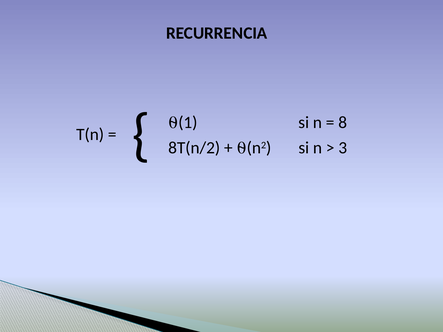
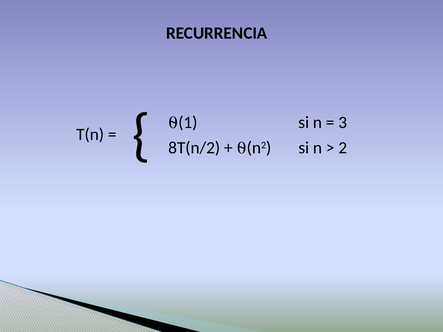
8: 8 -> 3
3 at (343, 148): 3 -> 2
